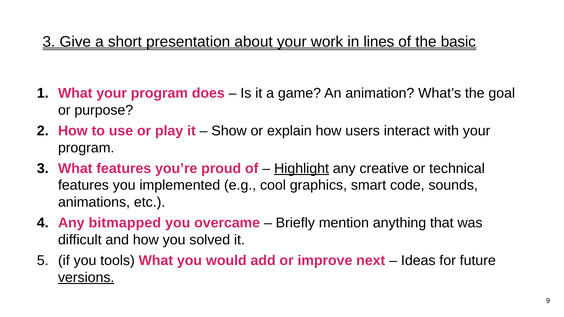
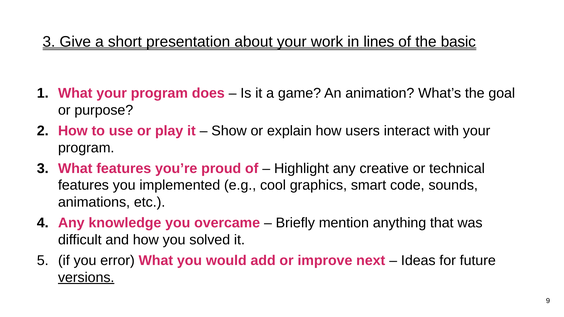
Highlight underline: present -> none
bitmapped: bitmapped -> knowledge
tools: tools -> error
